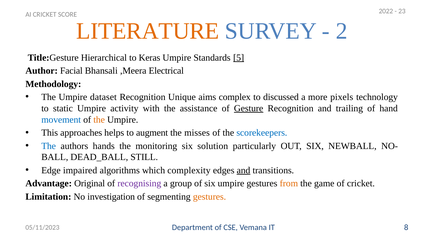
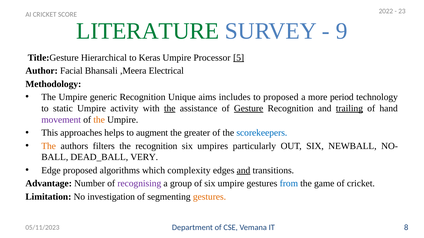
LITERATURE colour: orange -> green
2: 2 -> 9
Standards: Standards -> Processor
dataset: dataset -> generic
complex: complex -> includes
to discussed: discussed -> proposed
pixels: pixels -> period
the at (170, 109) underline: none -> present
trailing underline: none -> present
movement colour: blue -> purple
misses: misses -> greater
The at (49, 146) colour: blue -> orange
hands: hands -> filters
the monitoring: monitoring -> recognition
solution: solution -> umpires
STILL: STILL -> VERY
Edge impaired: impaired -> proposed
Original: Original -> Number
from colour: orange -> blue
